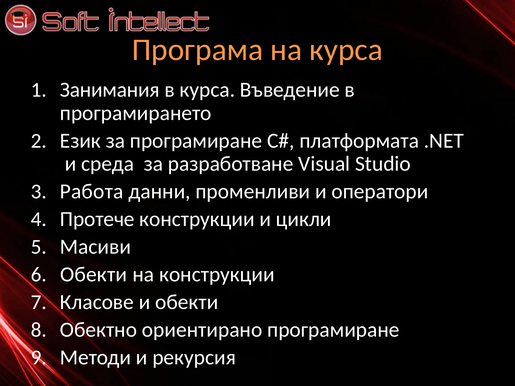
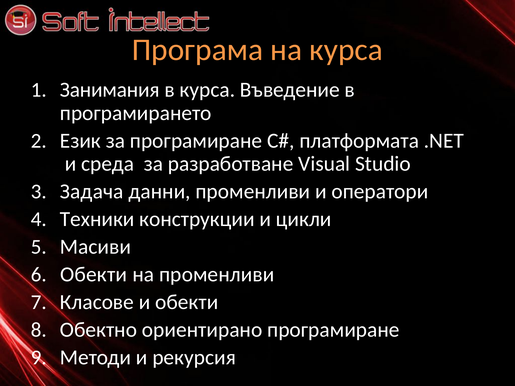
Работа: Работа -> Задача
Протече: Протече -> Техники
на конструкции: конструкции -> променливи
